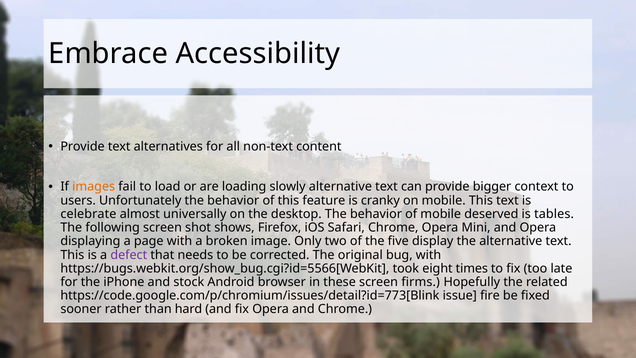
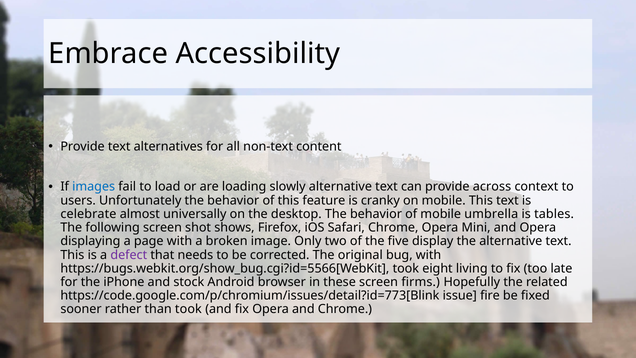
images colour: orange -> blue
bigger: bigger -> across
deserved: deserved -> umbrella
times: times -> living
than hard: hard -> took
